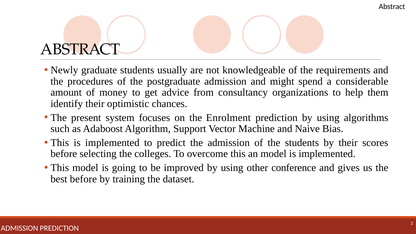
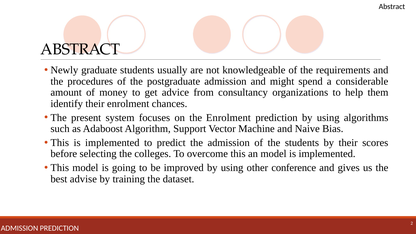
their optimistic: optimistic -> enrolment
best before: before -> advise
